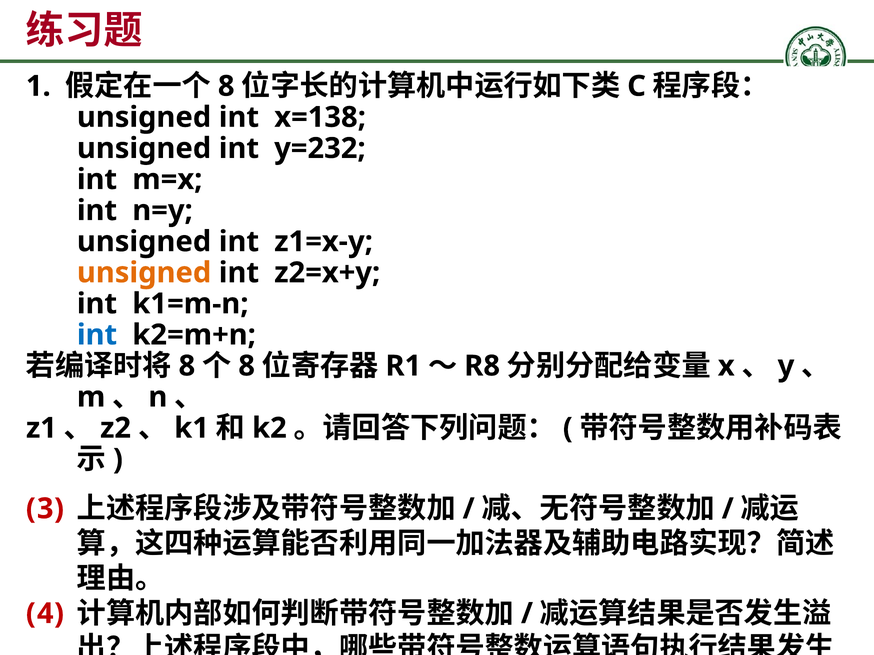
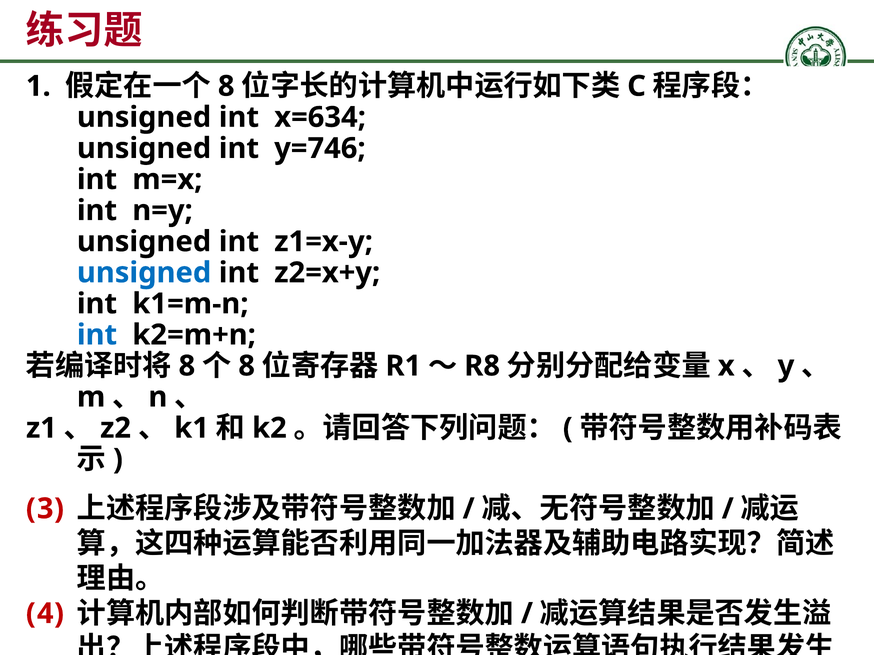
x=138: x=138 -> x=634
y=232: y=232 -> y=746
unsigned at (144, 273) colour: orange -> blue
